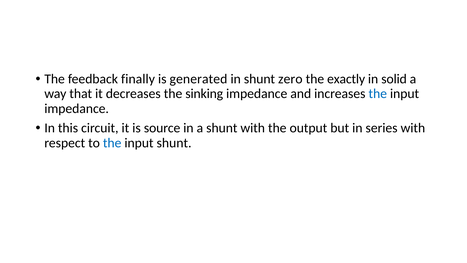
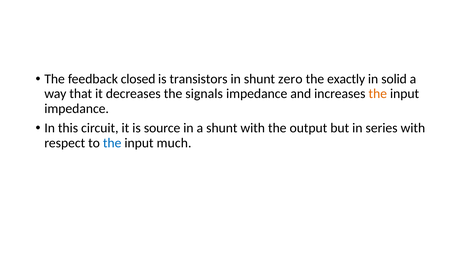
finally: finally -> closed
generated: generated -> transistors
sinking: sinking -> signals
the at (378, 94) colour: blue -> orange
input shunt: shunt -> much
